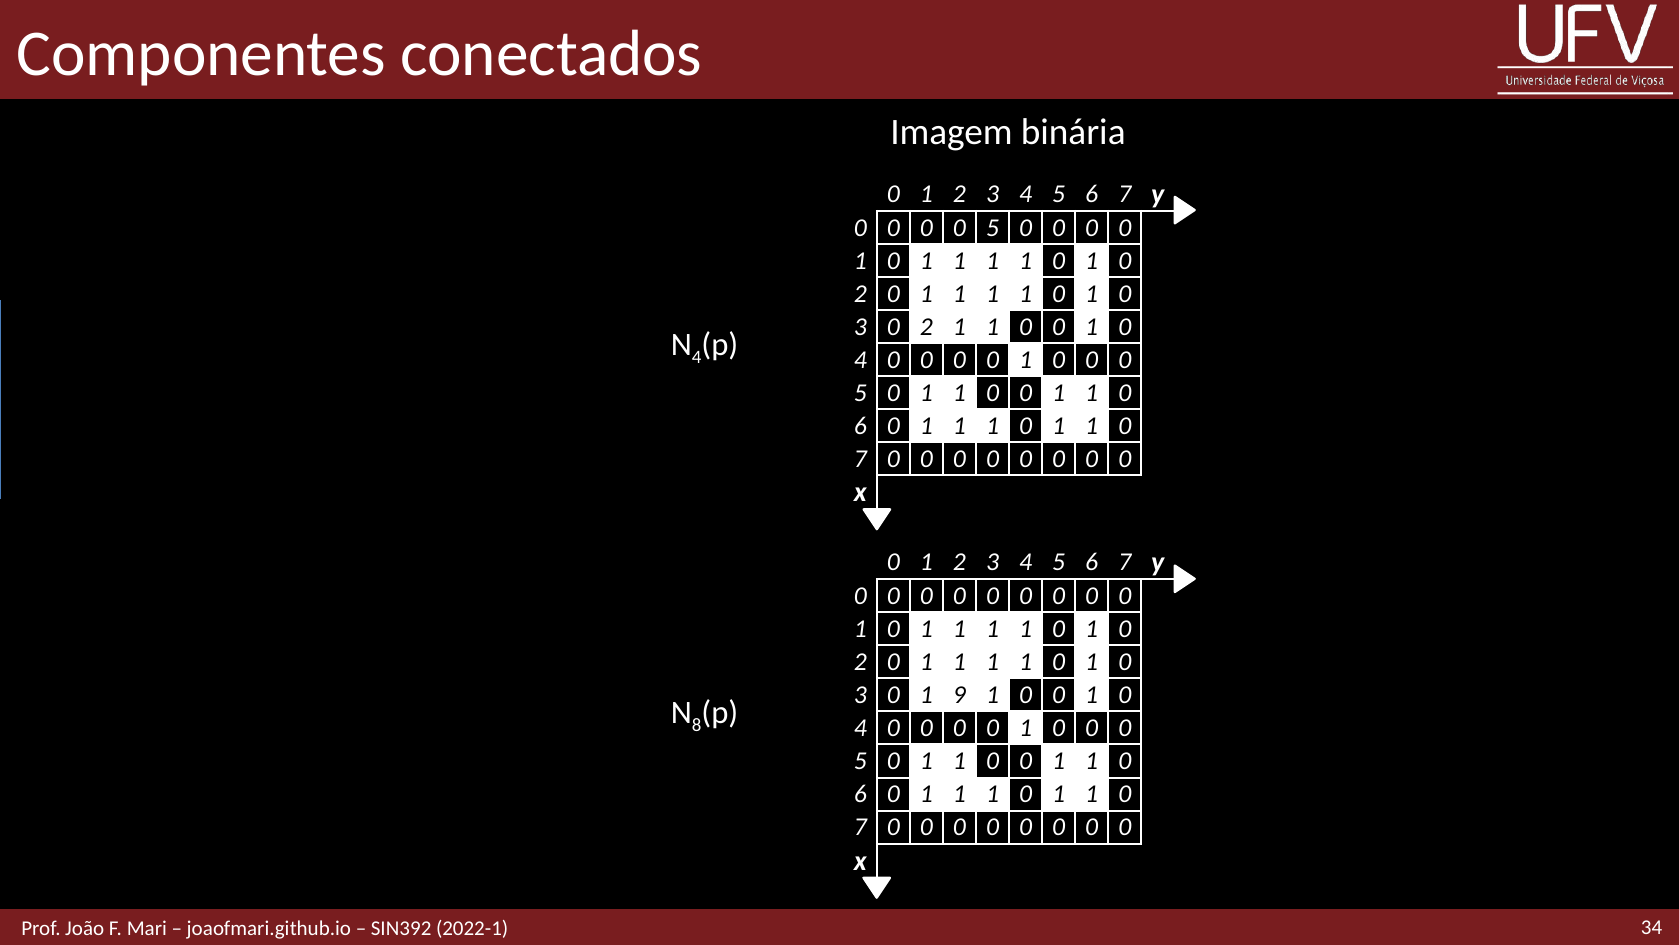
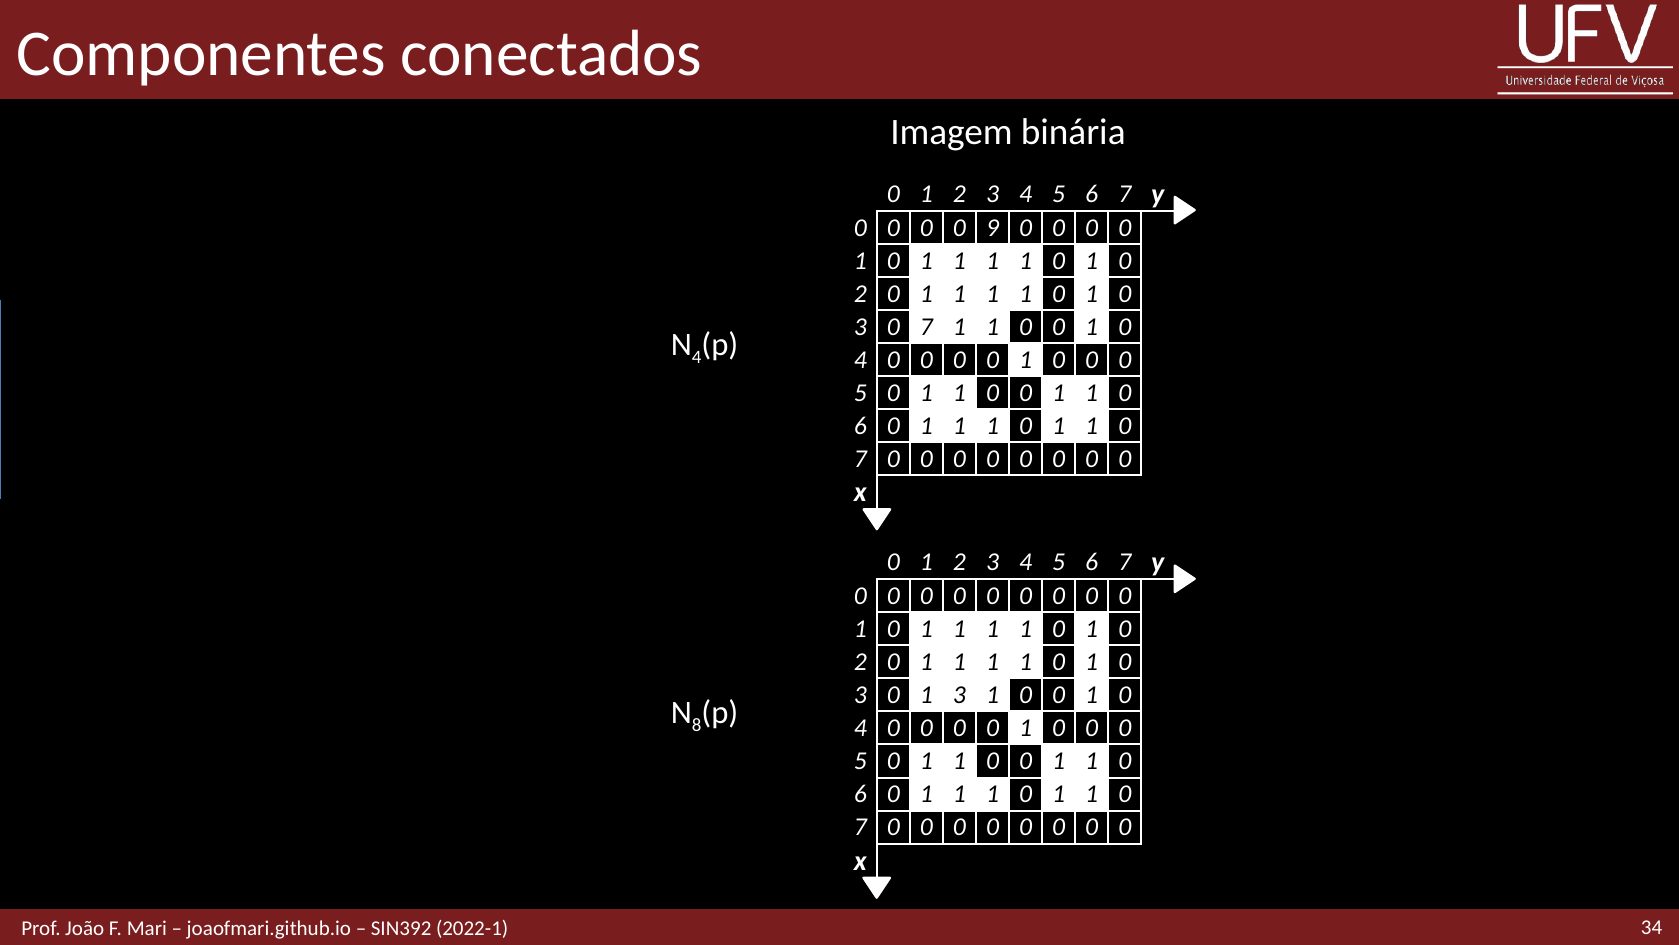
5 at (993, 228): 5 -> 9
3 0 2: 2 -> 7
1 9: 9 -> 3
